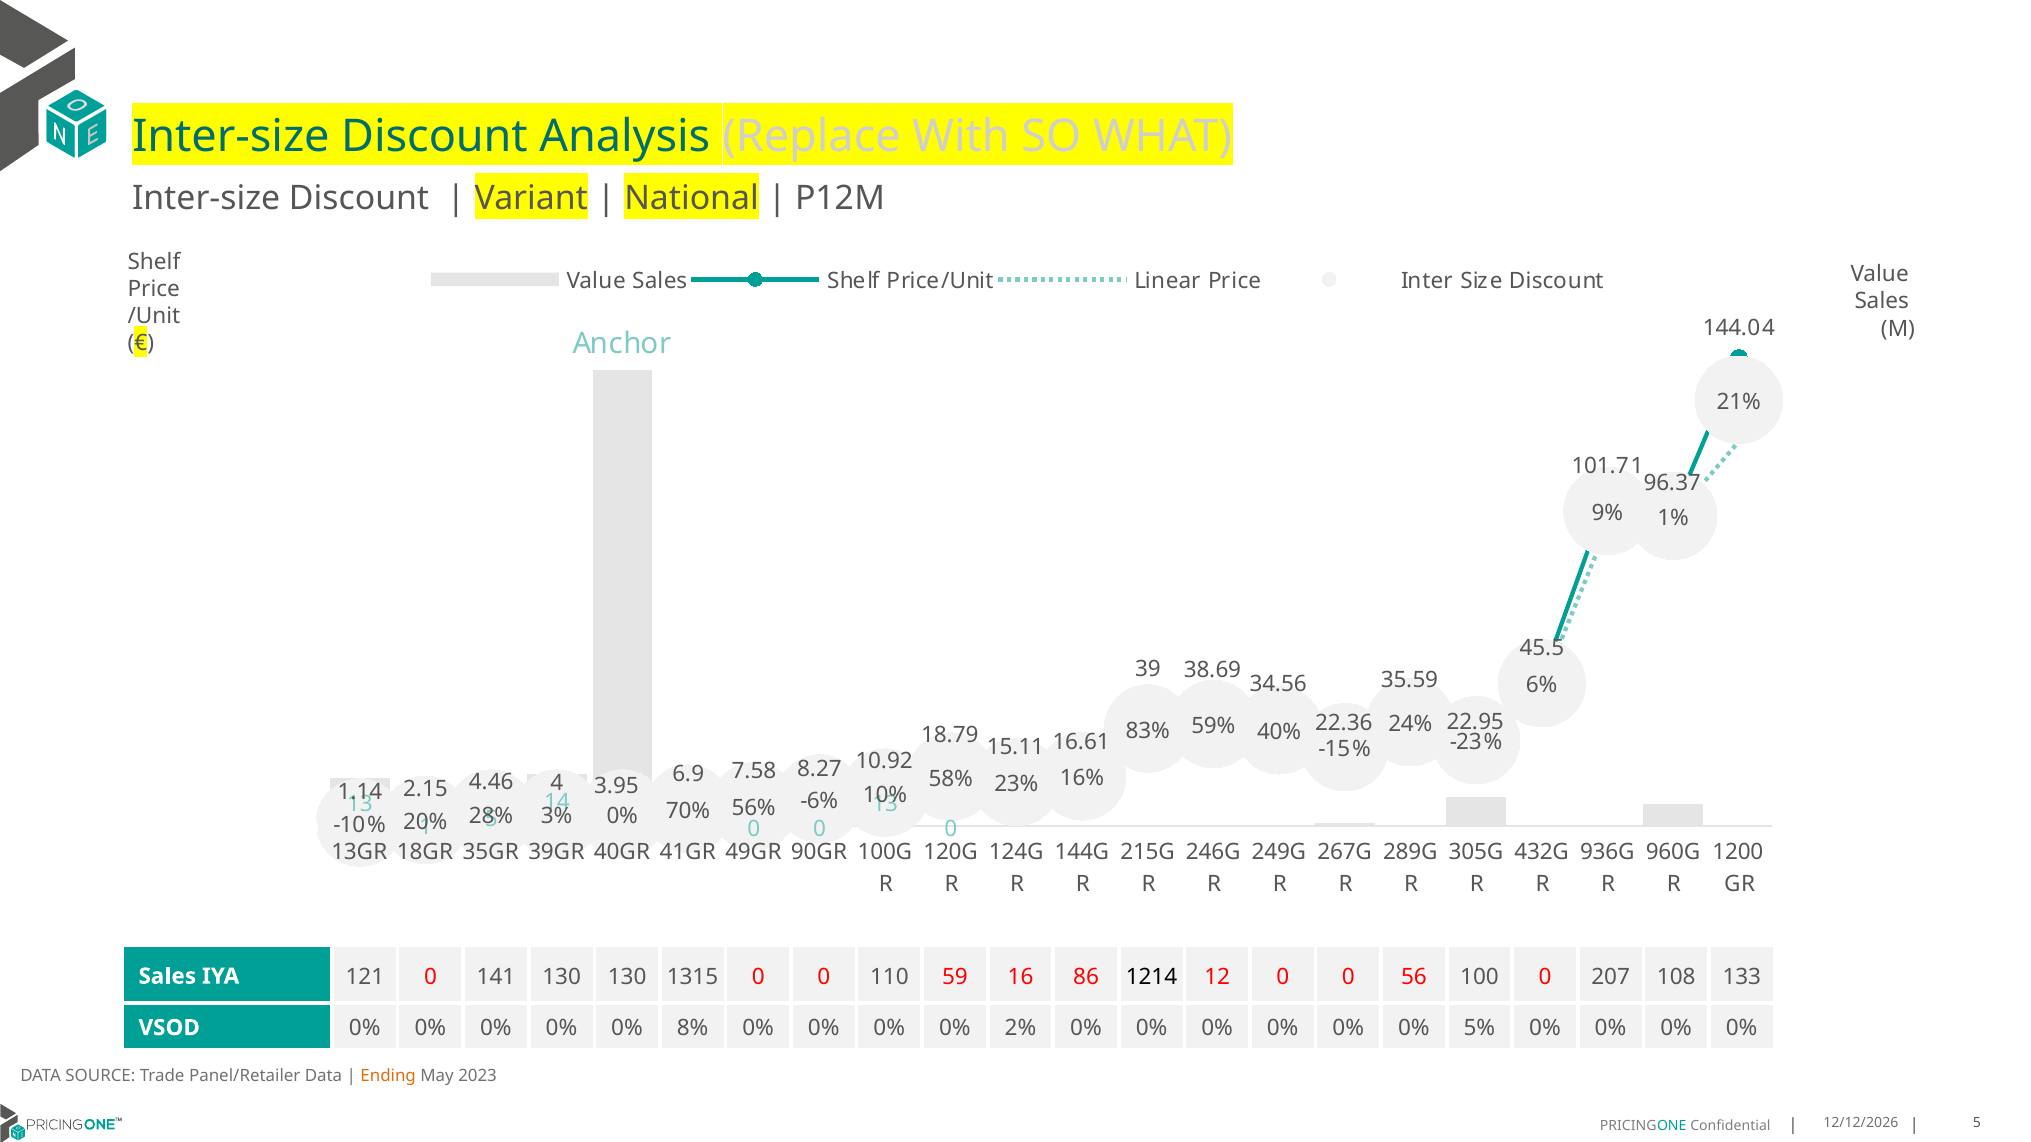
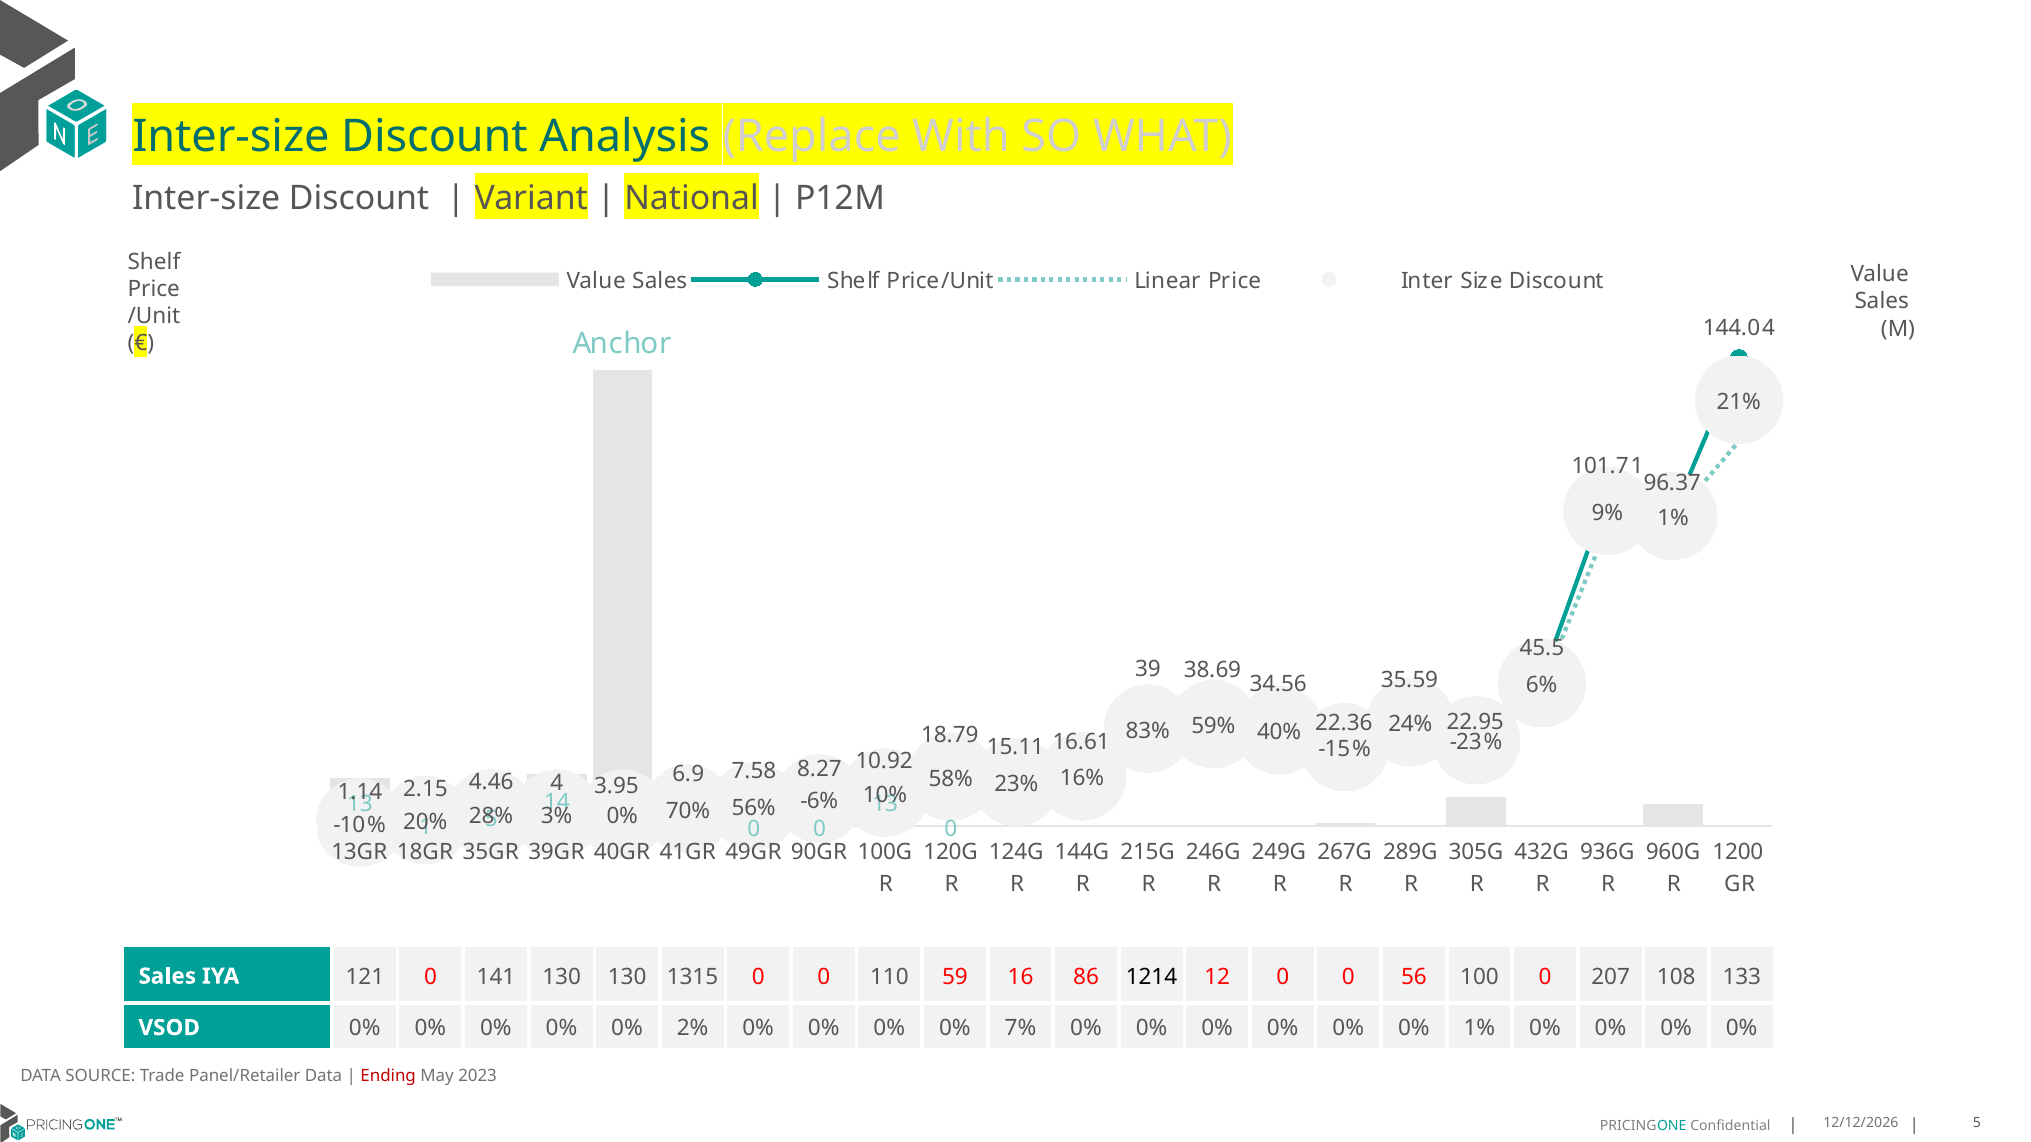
8%: 8% -> 2%
2%: 2% -> 7%
0% 5%: 5% -> 1%
Ending colour: orange -> red
